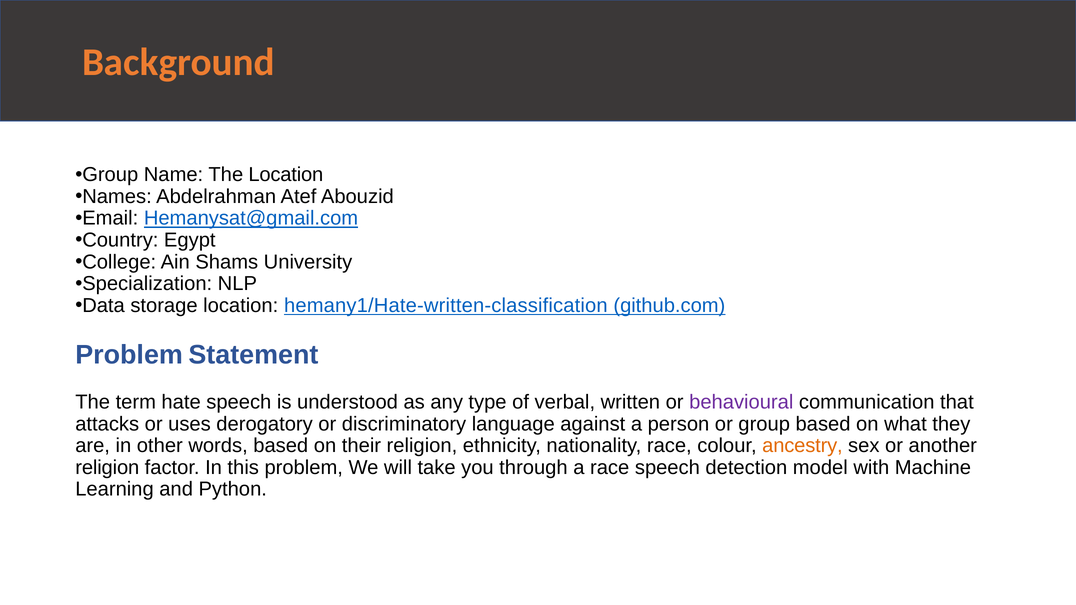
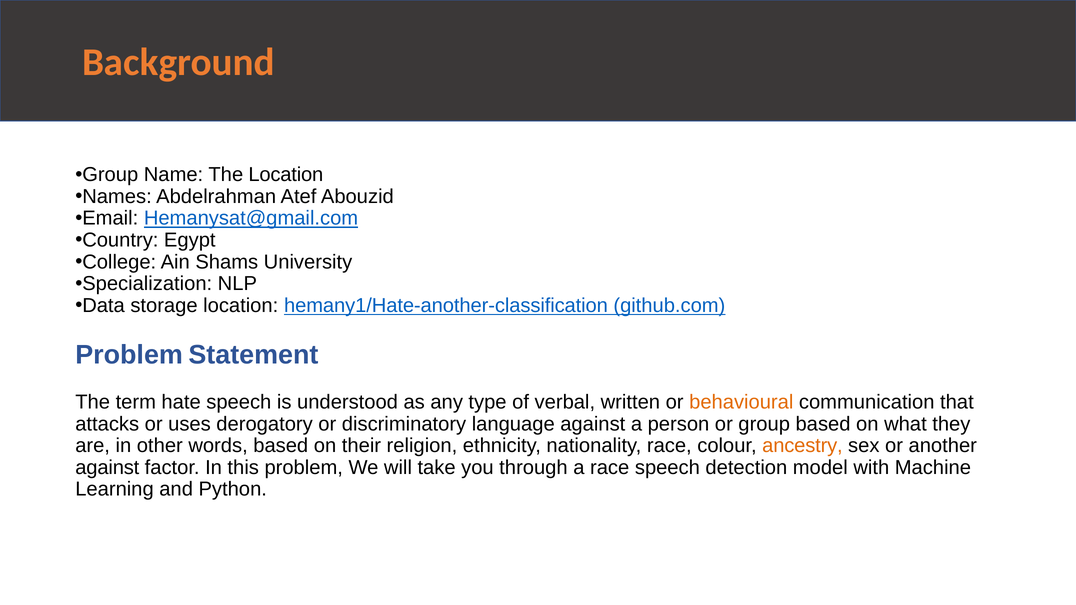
hemany1/Hate-written-classification: hemany1/Hate-written-classification -> hemany1/Hate-another-classification
behavioural colour: purple -> orange
religion at (107, 468): religion -> against
